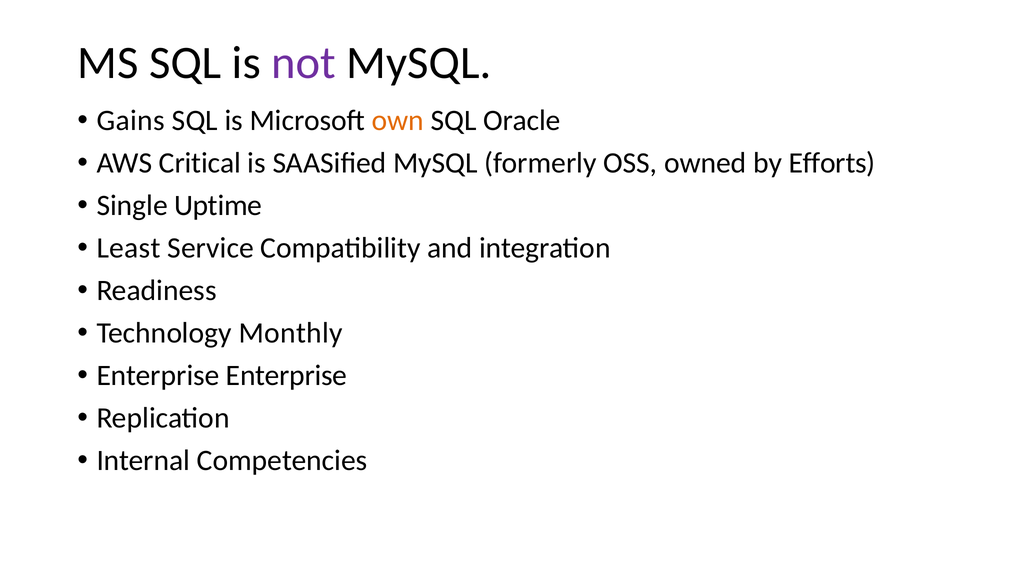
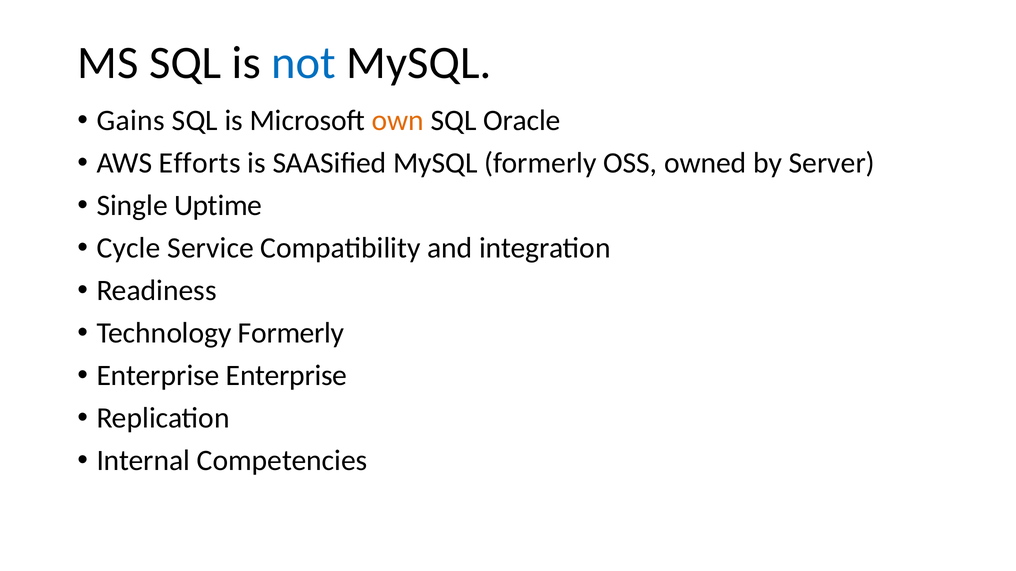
not colour: purple -> blue
Critical: Critical -> Efforts
Efforts: Efforts -> Server
Least: Least -> Cycle
Technology Monthly: Monthly -> Formerly
